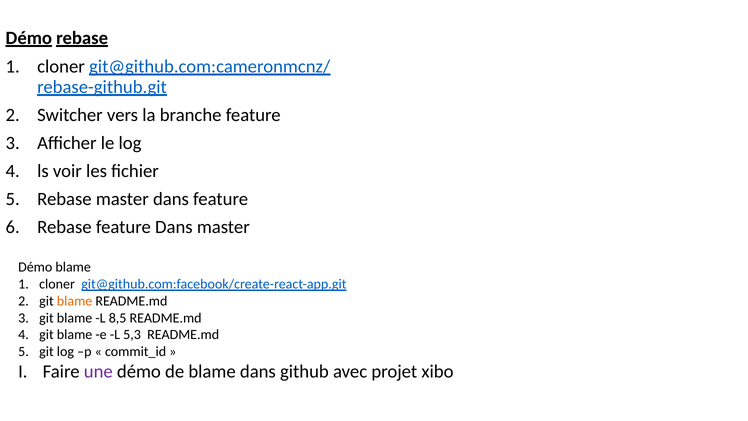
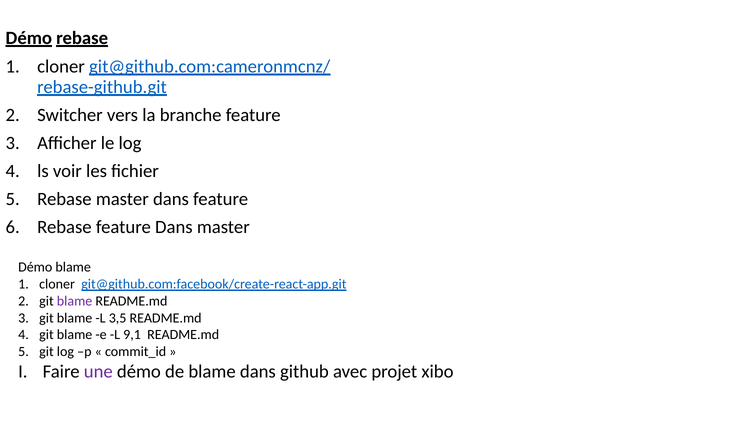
blame at (75, 301) colour: orange -> purple
8,5: 8,5 -> 3,5
5,3: 5,3 -> 9,1
